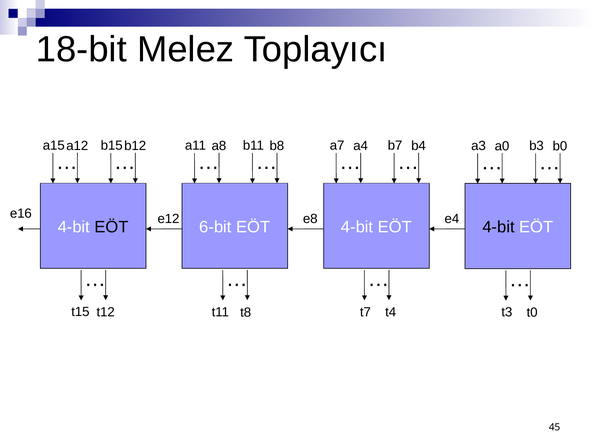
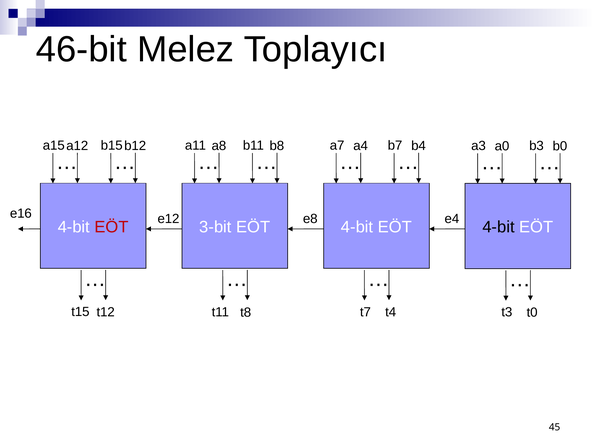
18-bit: 18-bit -> 46-bit
EÖT at (112, 227) colour: black -> red
6-bit: 6-bit -> 3-bit
